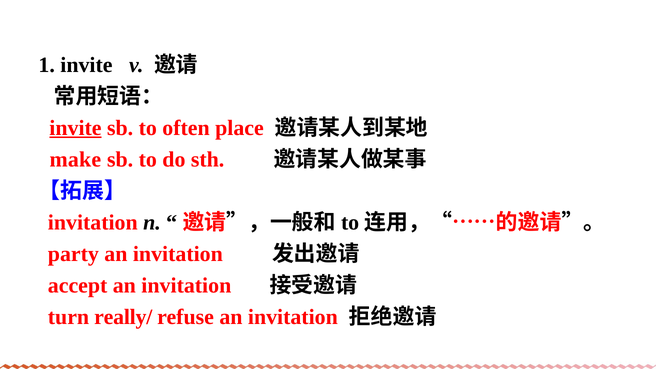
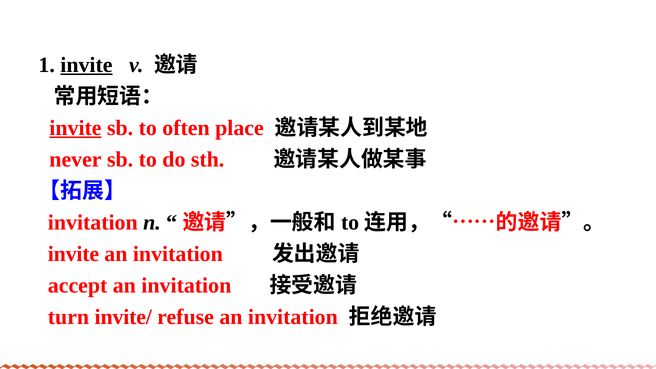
invite at (86, 65) underline: none -> present
make: make -> never
party at (73, 254): party -> invite
really/: really/ -> invite/
